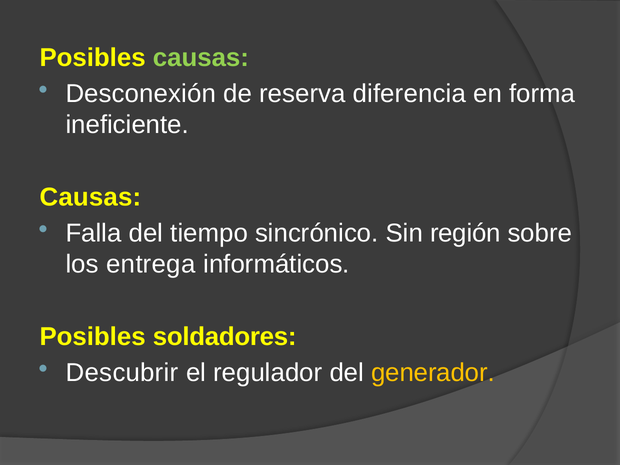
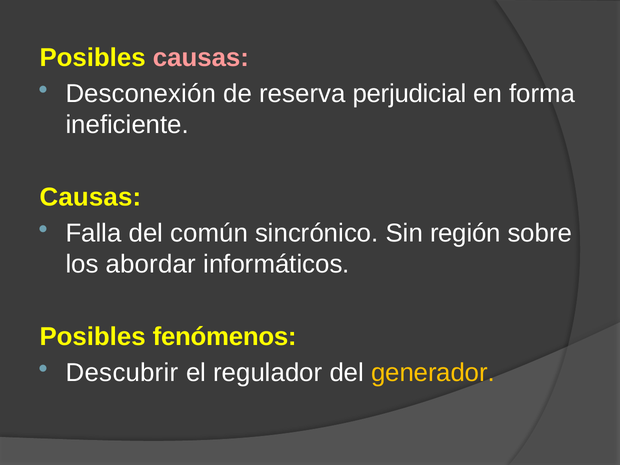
causas at (201, 58) colour: light green -> pink
diferencia: diferencia -> perjudicial
tiempo: tiempo -> común
entrega: entrega -> abordar
soldadores: soldadores -> fenómenos
